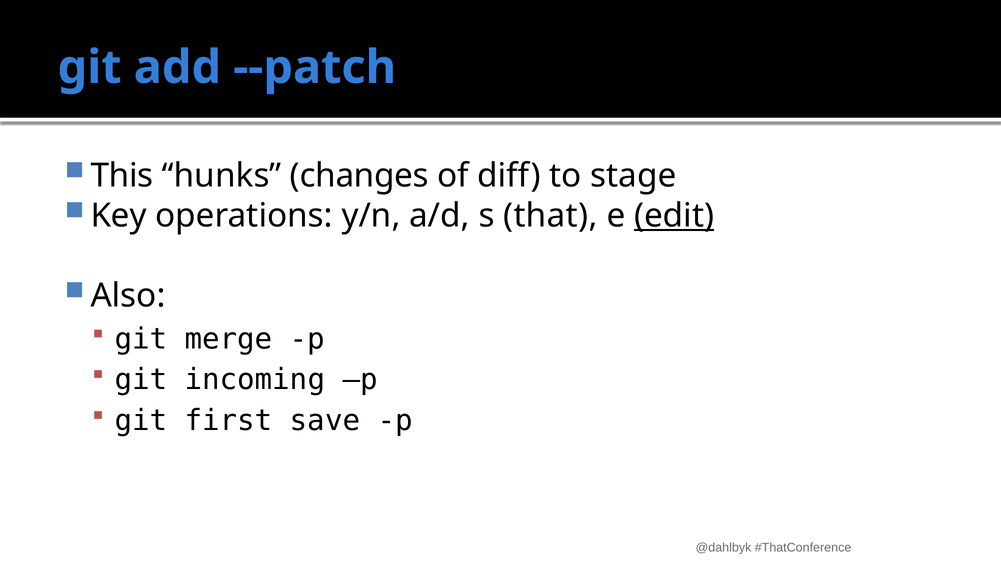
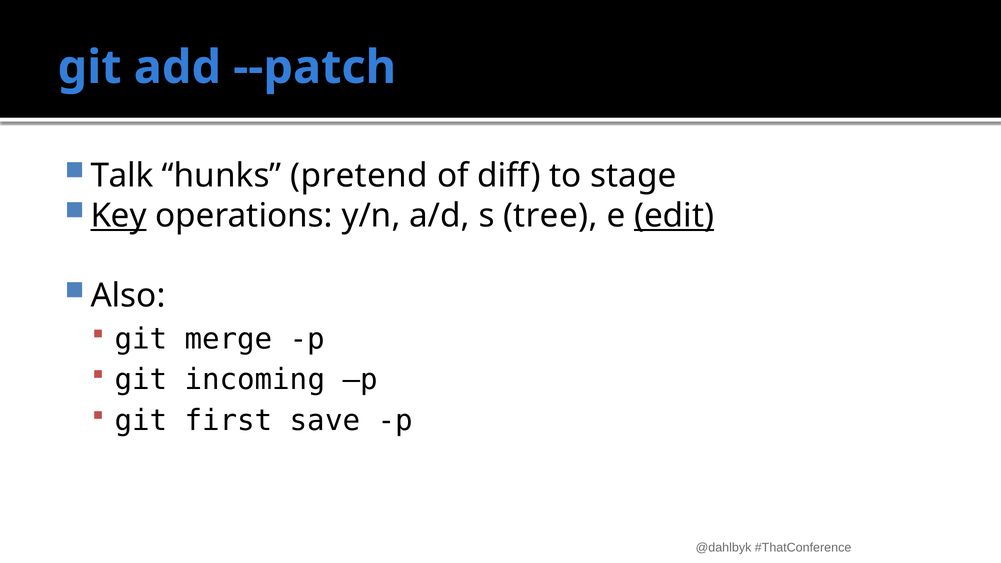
This: This -> Talk
changes: changes -> pretend
Key underline: none -> present
that: that -> tree
